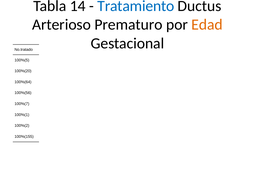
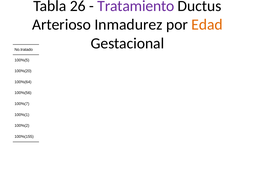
14: 14 -> 26
Tratamiento colour: blue -> purple
Prematuro: Prematuro -> Inmadurez
